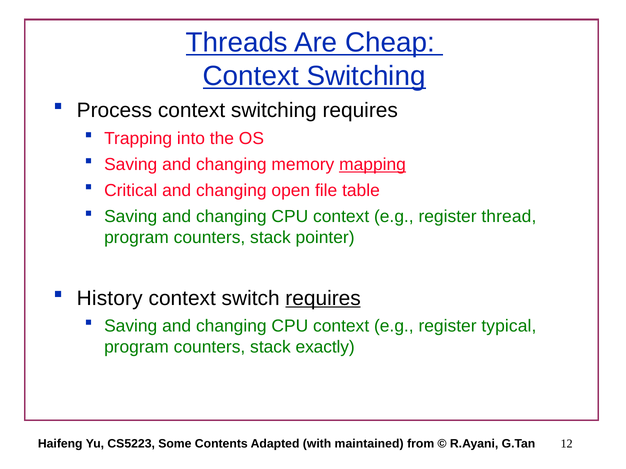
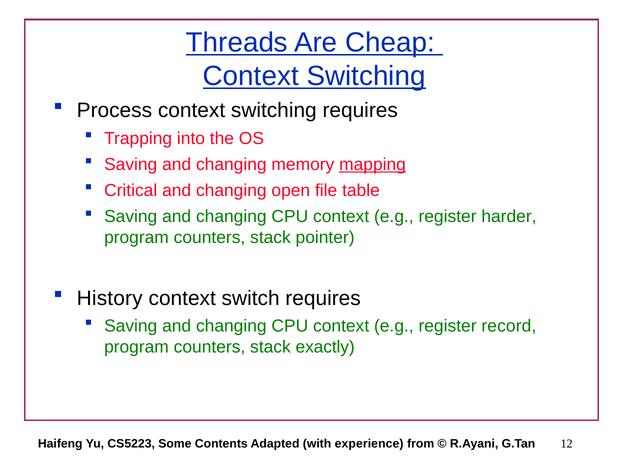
thread: thread -> harder
requires at (323, 298) underline: present -> none
typical: typical -> record
maintained: maintained -> experience
